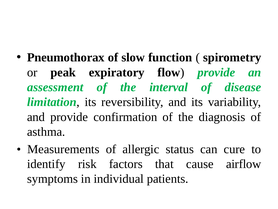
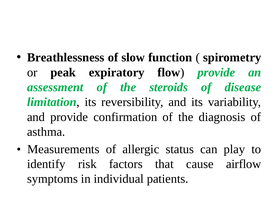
Pneumothorax: Pneumothorax -> Breathlessness
interval: interval -> steroids
cure: cure -> play
